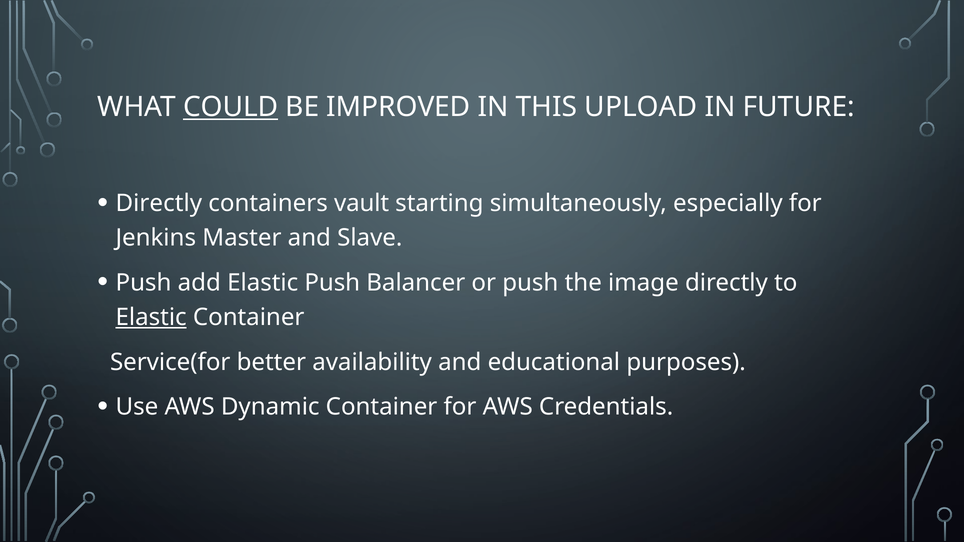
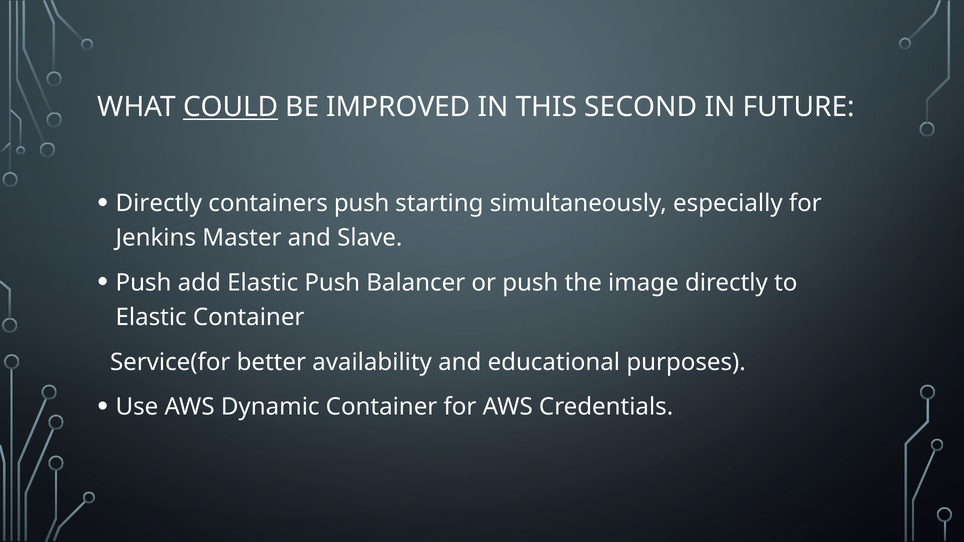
UPLOAD: UPLOAD -> SECOND
containers vault: vault -> push
Elastic at (151, 318) underline: present -> none
